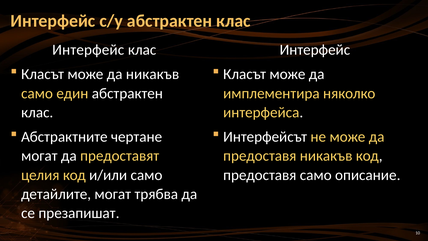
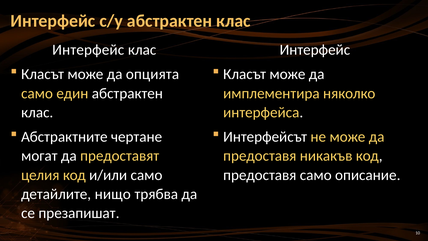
да никакъв: никакъв -> опцията
детайлите могат: могат -> нищо
